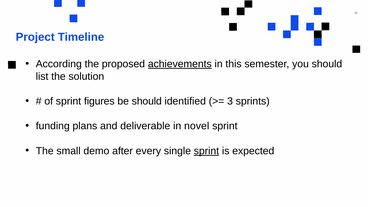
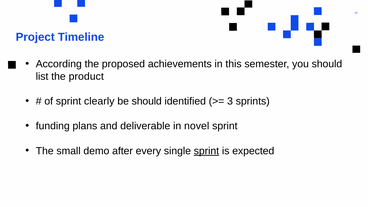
achievements underline: present -> none
solution: solution -> product
figures: figures -> clearly
